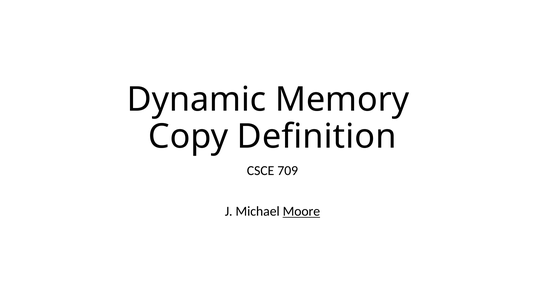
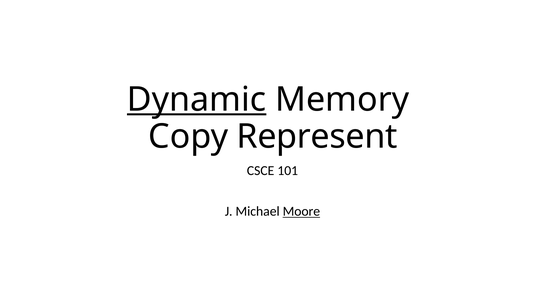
Dynamic underline: none -> present
Definition: Definition -> Represent
709: 709 -> 101
